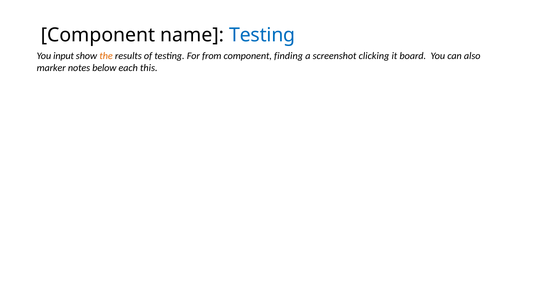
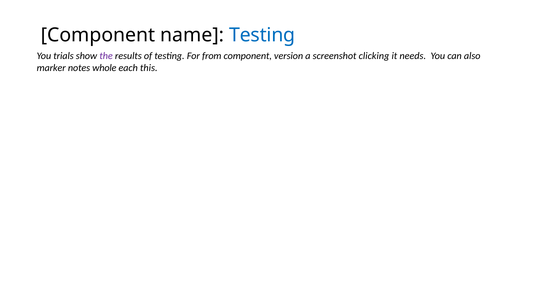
input: input -> trials
the colour: orange -> purple
finding: finding -> version
board: board -> needs
below: below -> whole
